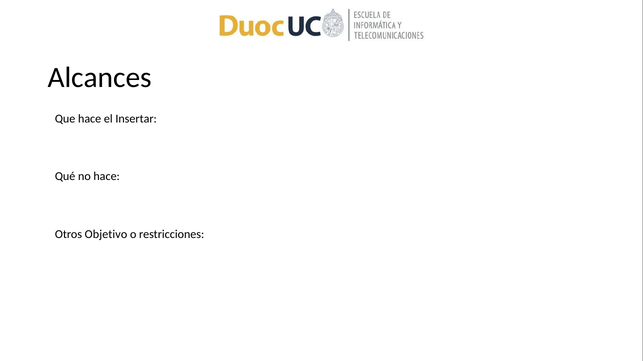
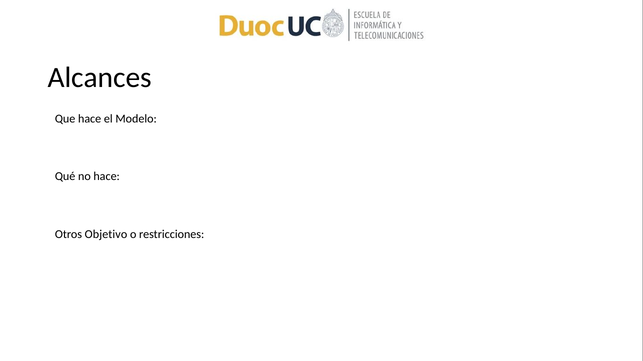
Insertar: Insertar -> Modelo
